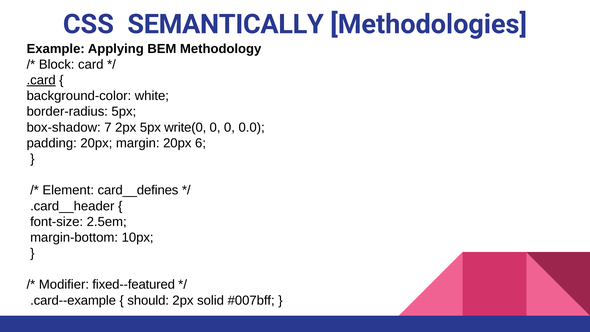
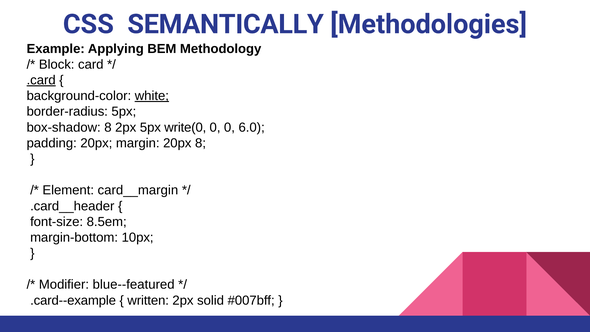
white underline: none -> present
box-shadow 7: 7 -> 8
0.0: 0.0 -> 6.0
20px 6: 6 -> 8
card__defines: card__defines -> card__margin
2.5em: 2.5em -> 8.5em
fixed--featured: fixed--featured -> blue--featured
should: should -> written
